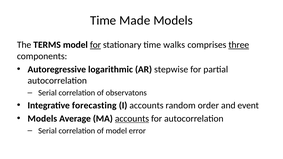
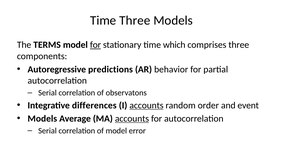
Time Made: Made -> Three
walks: walks -> which
three at (239, 45) underline: present -> none
logarithmic: logarithmic -> predictions
stepwise: stepwise -> behavior
forecasting: forecasting -> differences
accounts at (146, 105) underline: none -> present
